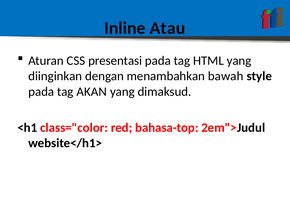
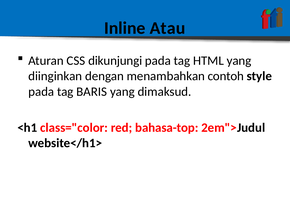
presentasi: presentasi -> dikunjungi
bawah: bawah -> contoh
AKAN: AKAN -> BARIS
